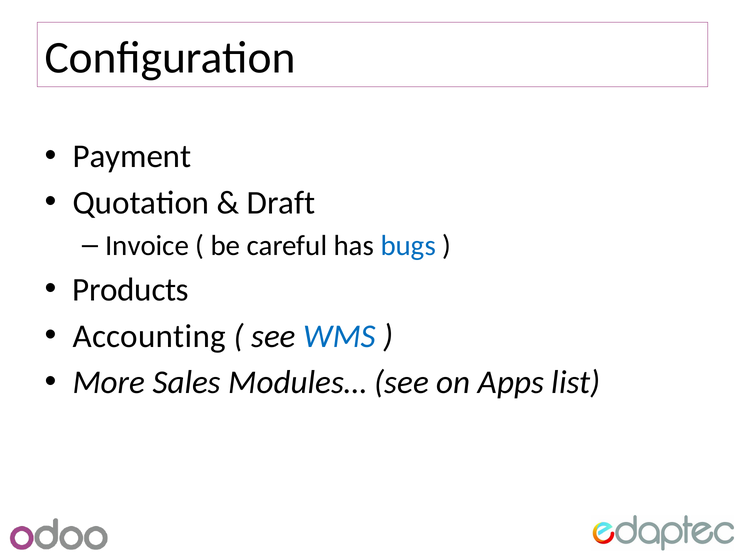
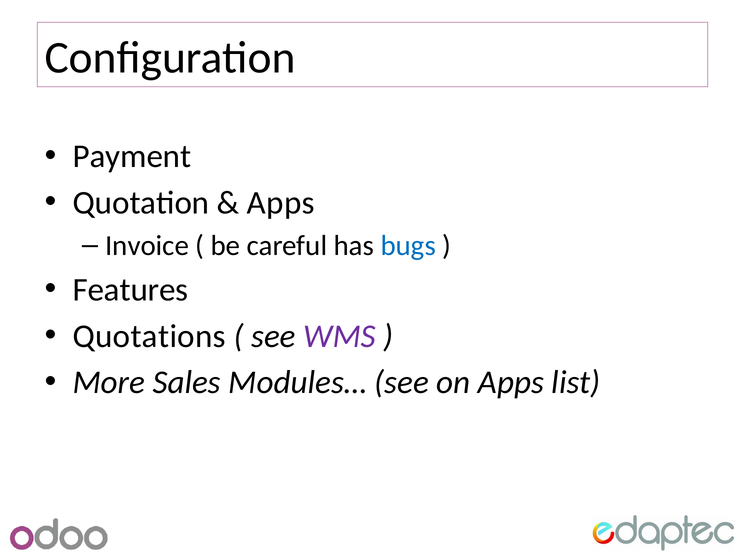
Draft at (281, 203): Draft -> Apps
Products: Products -> Features
Accounting: Accounting -> Quotations
WMS colour: blue -> purple
